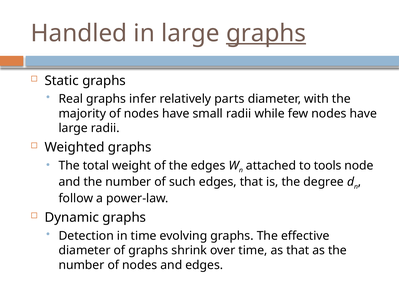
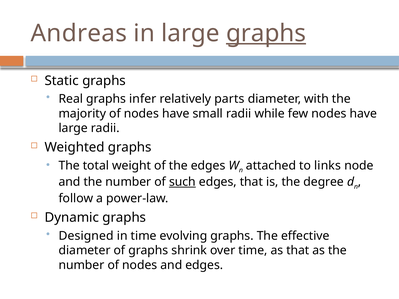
Handled: Handled -> Andreas
tools: tools -> links
such underline: none -> present
Detection: Detection -> Designed
